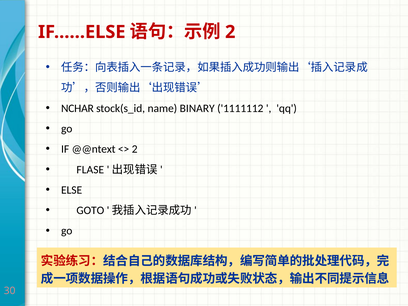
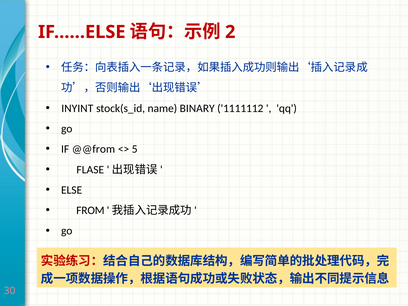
NCHAR: NCHAR -> INYINT
@@ntext: @@ntext -> @@from
2 at (135, 149): 2 -> 5
GOTO: GOTO -> FROM
